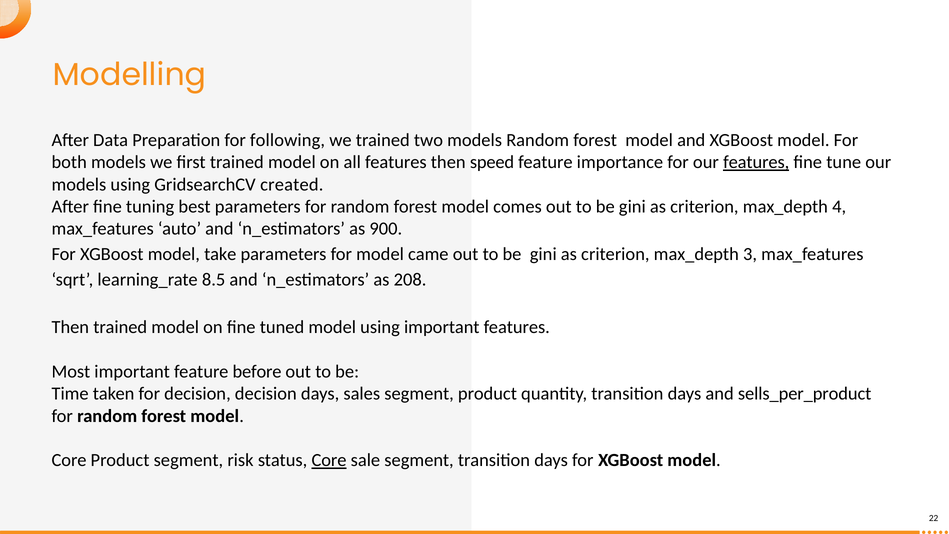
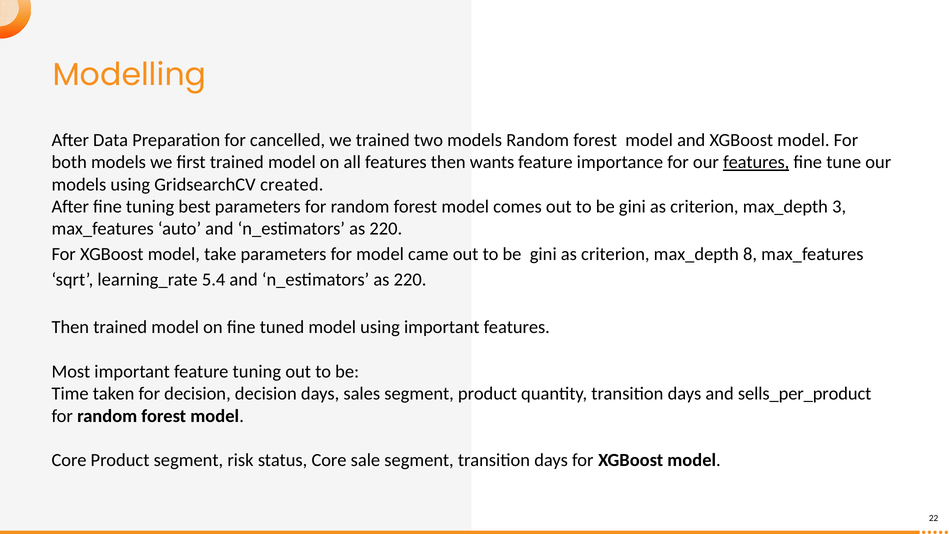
following: following -> cancelled
speed: speed -> wants
4: 4 -> 3
900 at (386, 229): 900 -> 220
3: 3 -> 8
8.5: 8.5 -> 5.4
208 at (410, 280): 208 -> 220
feature before: before -> tuning
Core at (329, 460) underline: present -> none
